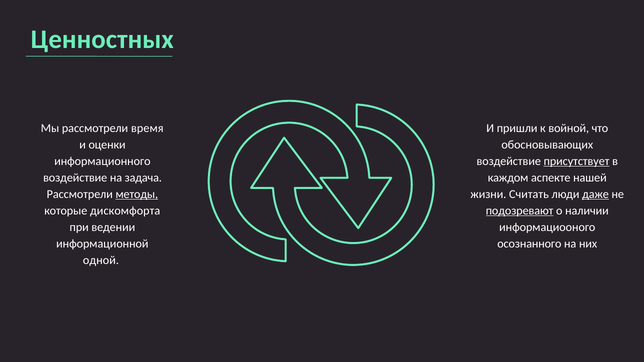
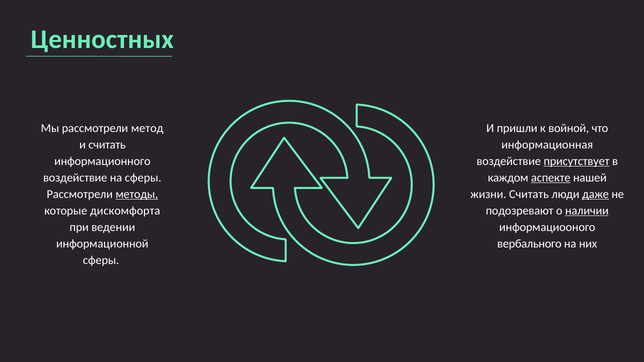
время: время -> метод
и оценки: оценки -> считать
обосновывающих: обосновывающих -> информационная
на задача: задача -> сферы
аспекте underline: none -> present
подозревают underline: present -> none
наличии underline: none -> present
осознанного: осознанного -> вербального
одной at (101, 260): одной -> сферы
